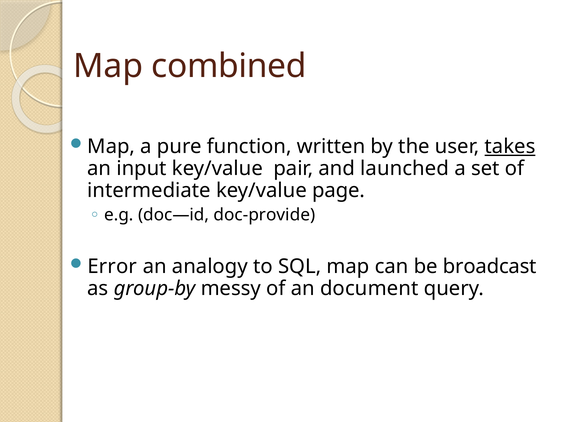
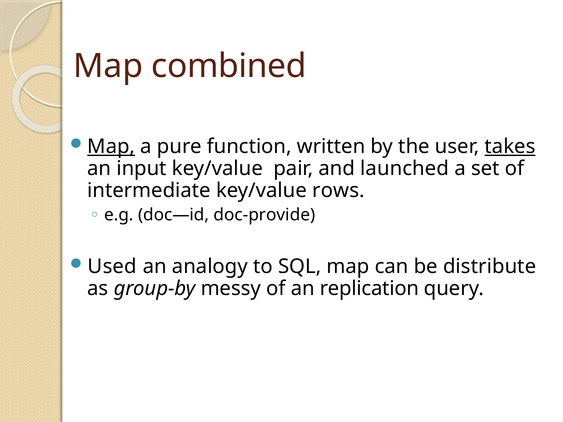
Map at (111, 147) underline: none -> present
page: page -> rows
Error: Error -> Used
broadcast: broadcast -> distribute
document: document -> replication
